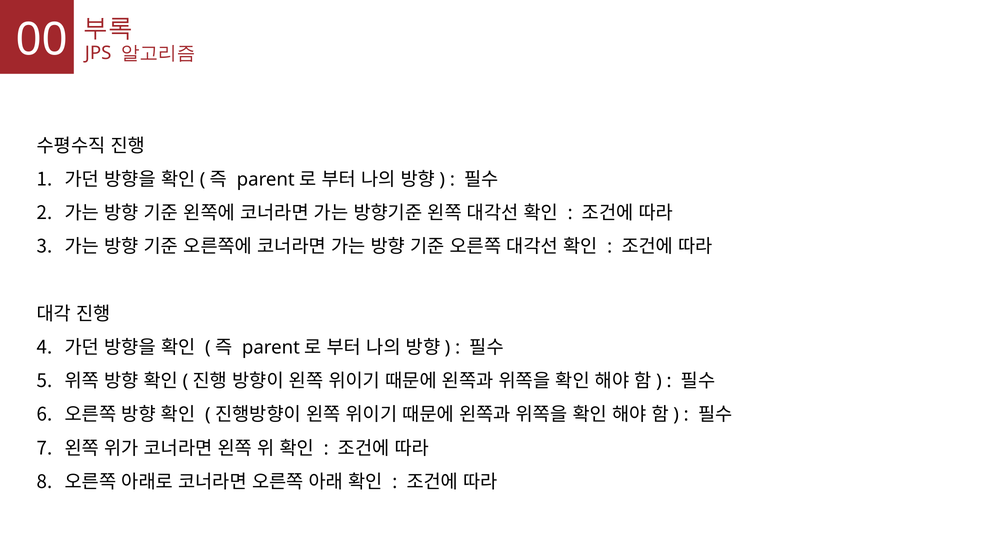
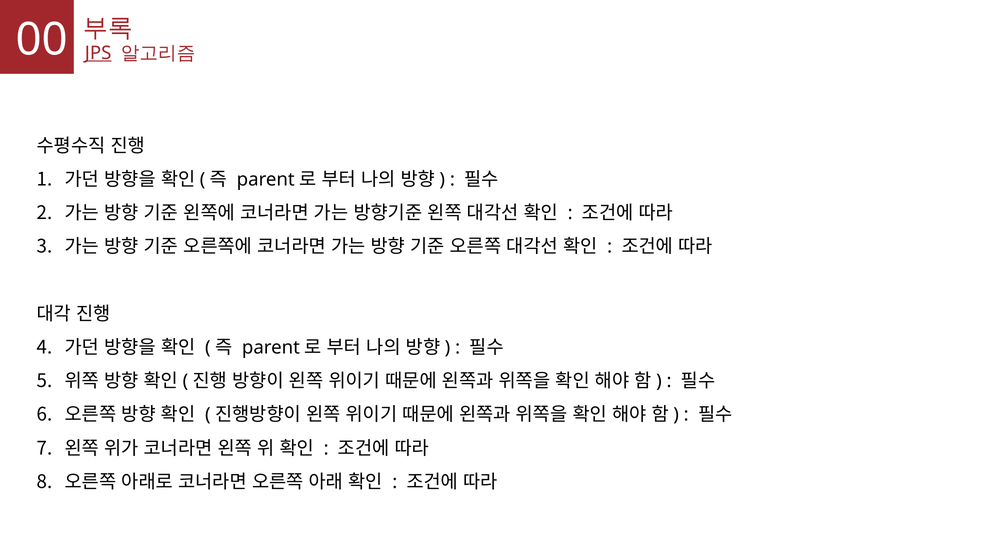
JPS underline: none -> present
